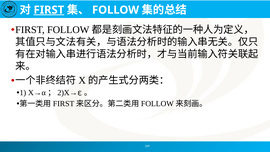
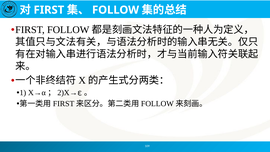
FIRST at (49, 10) underline: present -> none
